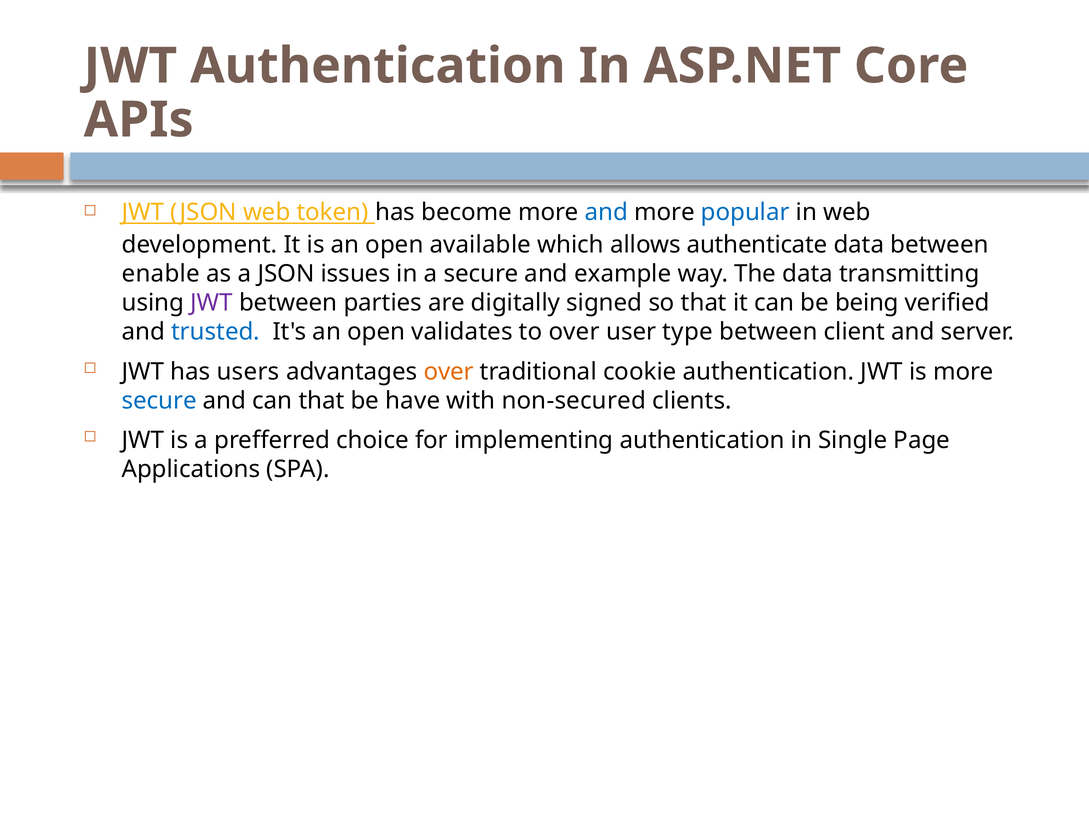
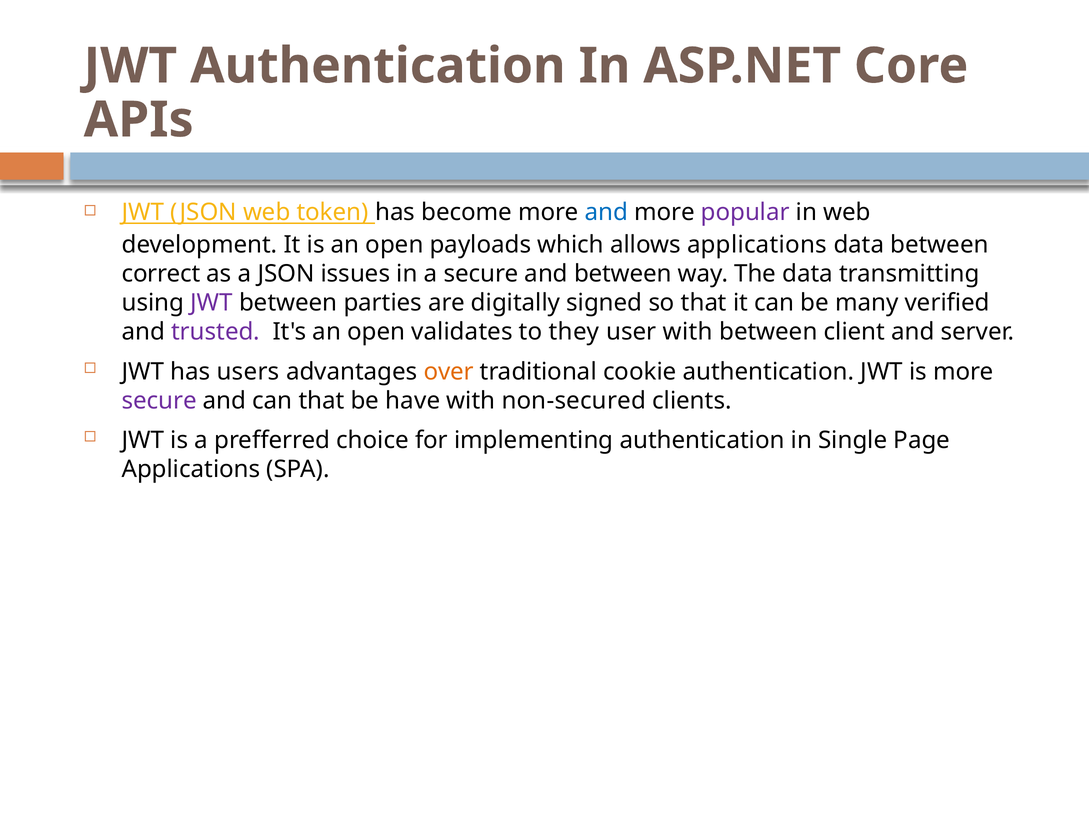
popular colour: blue -> purple
available: available -> payloads
allows authenticate: authenticate -> applications
enable: enable -> correct
and example: example -> between
being: being -> many
trusted colour: blue -> purple
to over: over -> they
user type: type -> with
secure at (159, 400) colour: blue -> purple
